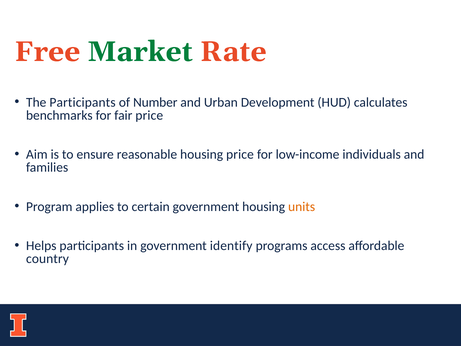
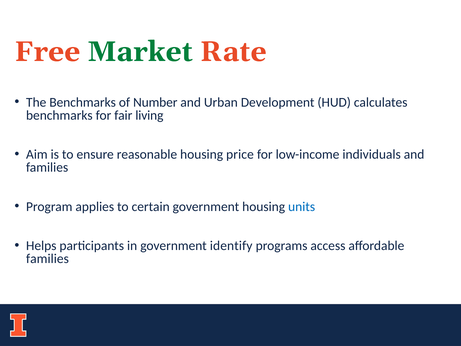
The Participants: Participants -> Benchmarks
fair price: price -> living
units colour: orange -> blue
country at (47, 259): country -> families
